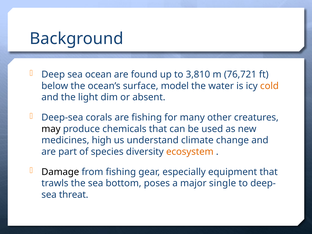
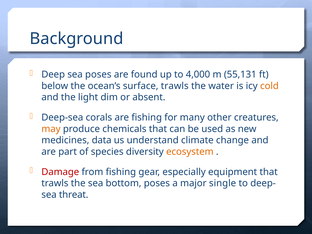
sea ocean: ocean -> poses
3,810: 3,810 -> 4,000
76,721: 76,721 -> 55,131
surface model: model -> trawls
may colour: black -> orange
high: high -> data
Damage colour: black -> red
